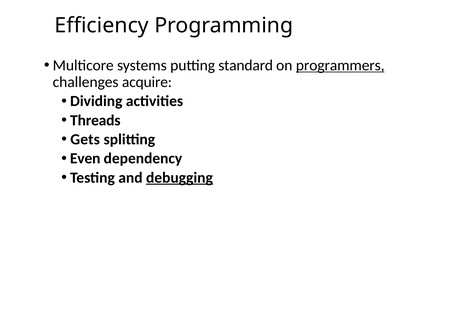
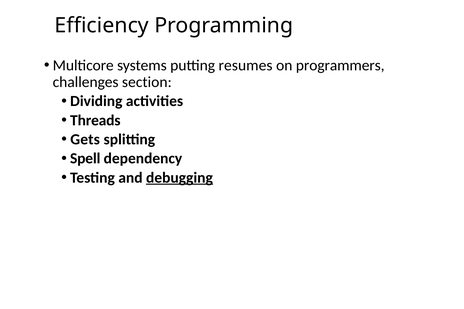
standard: standard -> resumes
programmers underline: present -> none
acquire: acquire -> section
Even: Even -> Spell
